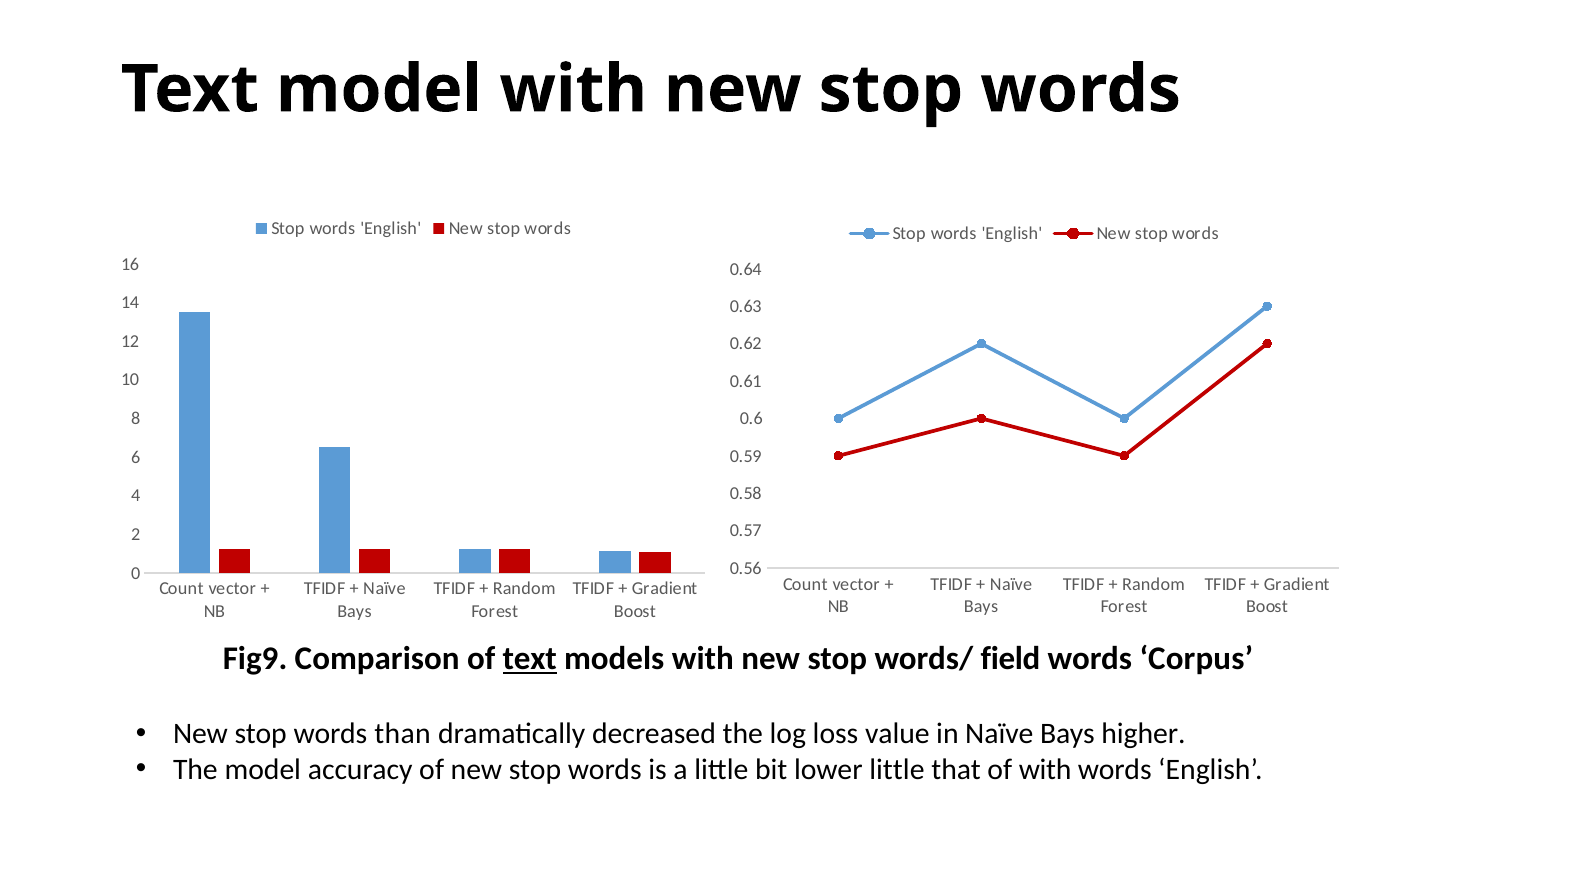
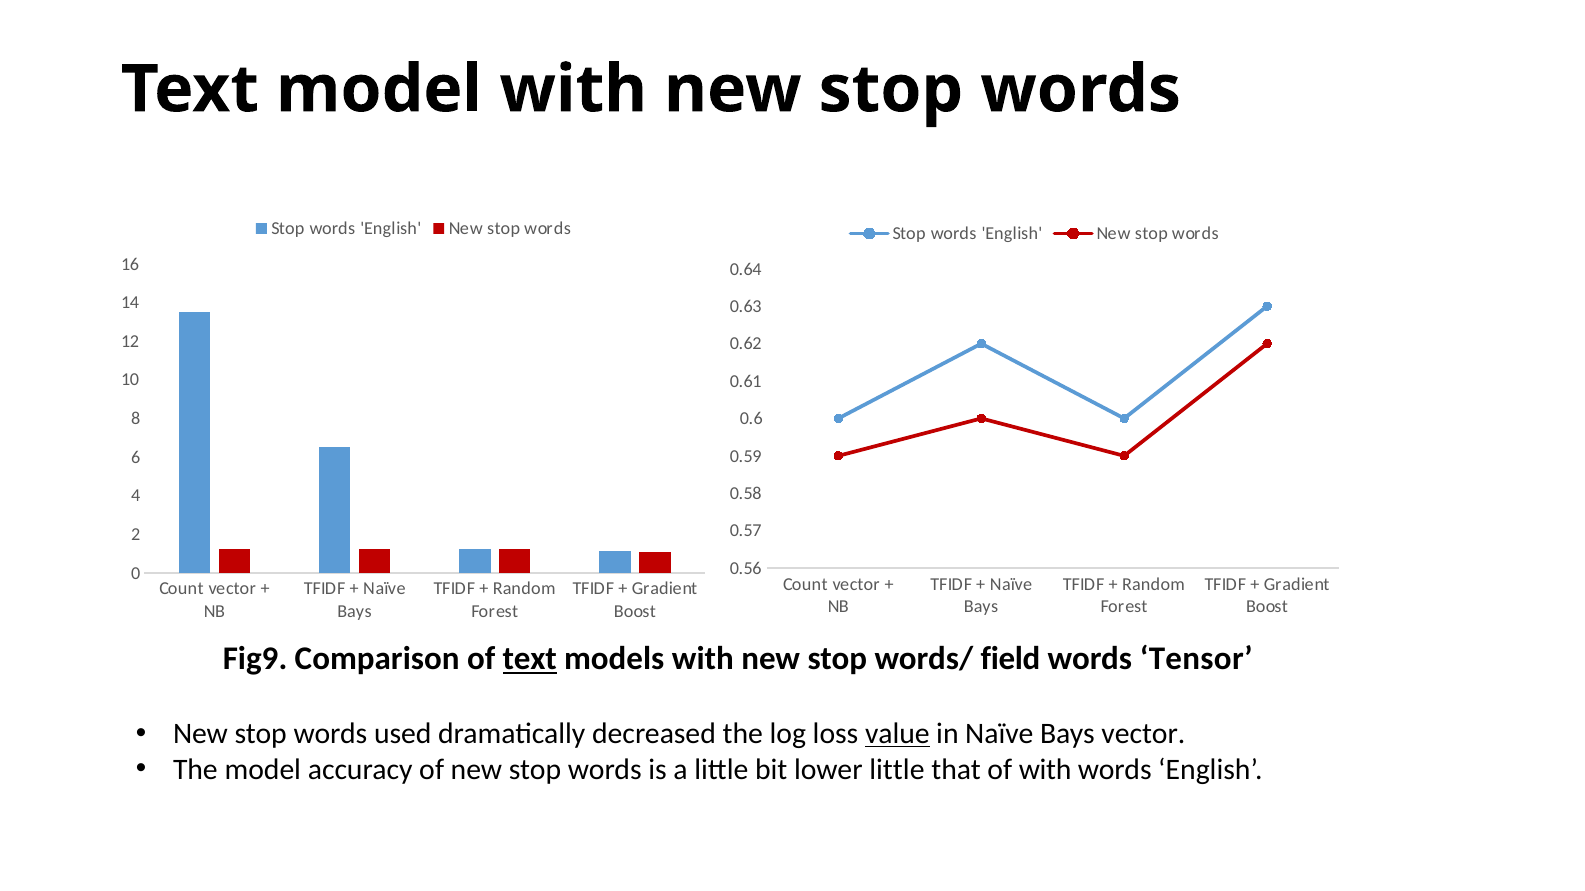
Corpus: Corpus -> Tensor
than: than -> used
value underline: none -> present
Bays higher: higher -> vector
